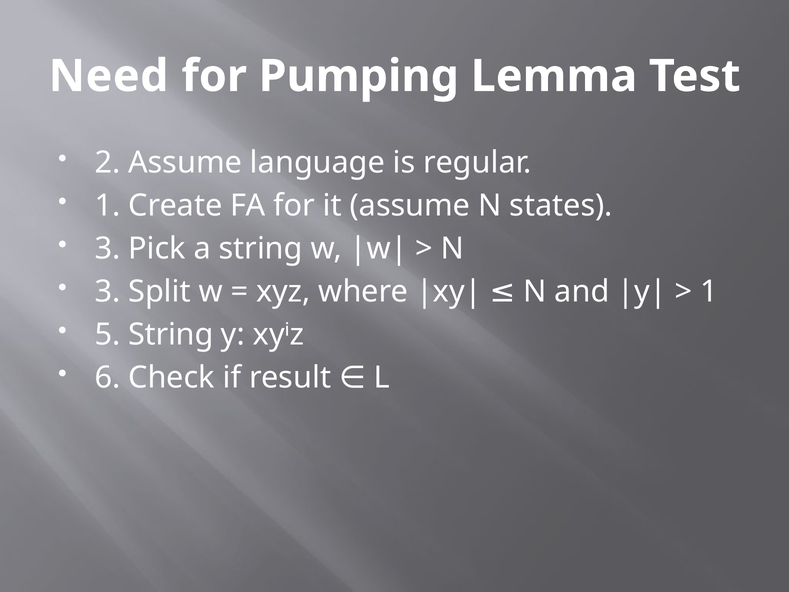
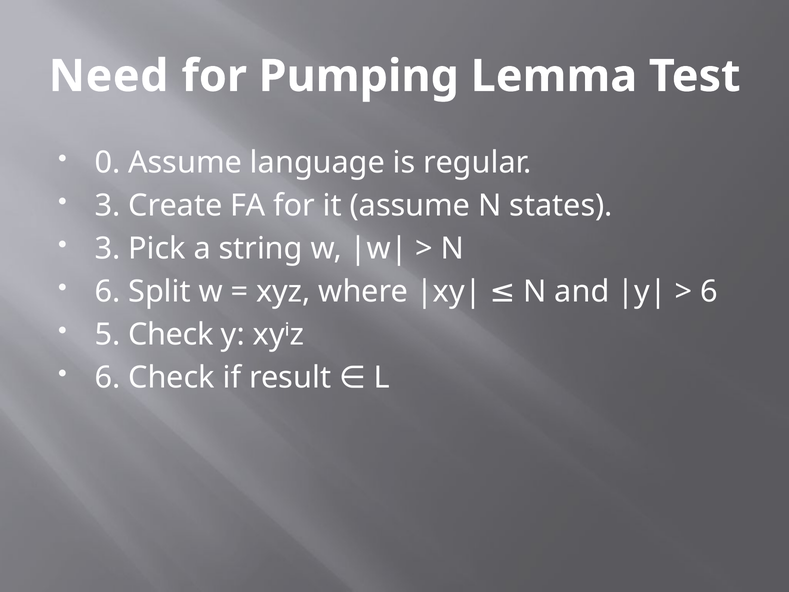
2: 2 -> 0
1 at (107, 206): 1 -> 3
3 at (107, 291): 3 -> 6
1 at (709, 291): 1 -> 6
5 String: String -> Check
